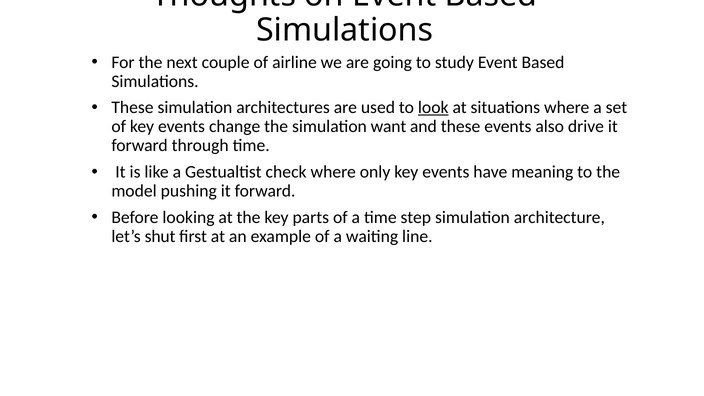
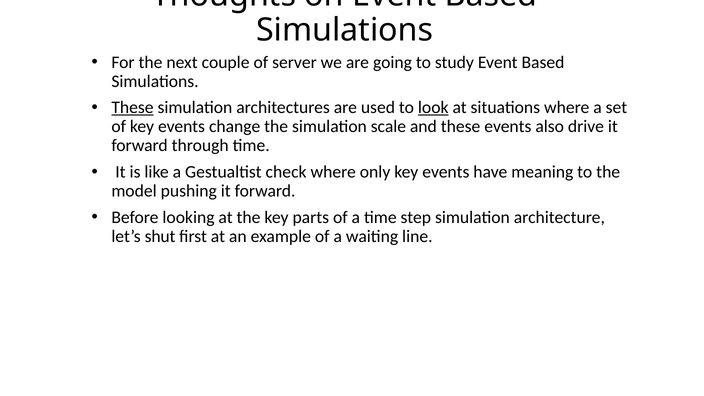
airline: airline -> server
These at (132, 108) underline: none -> present
want: want -> scale
